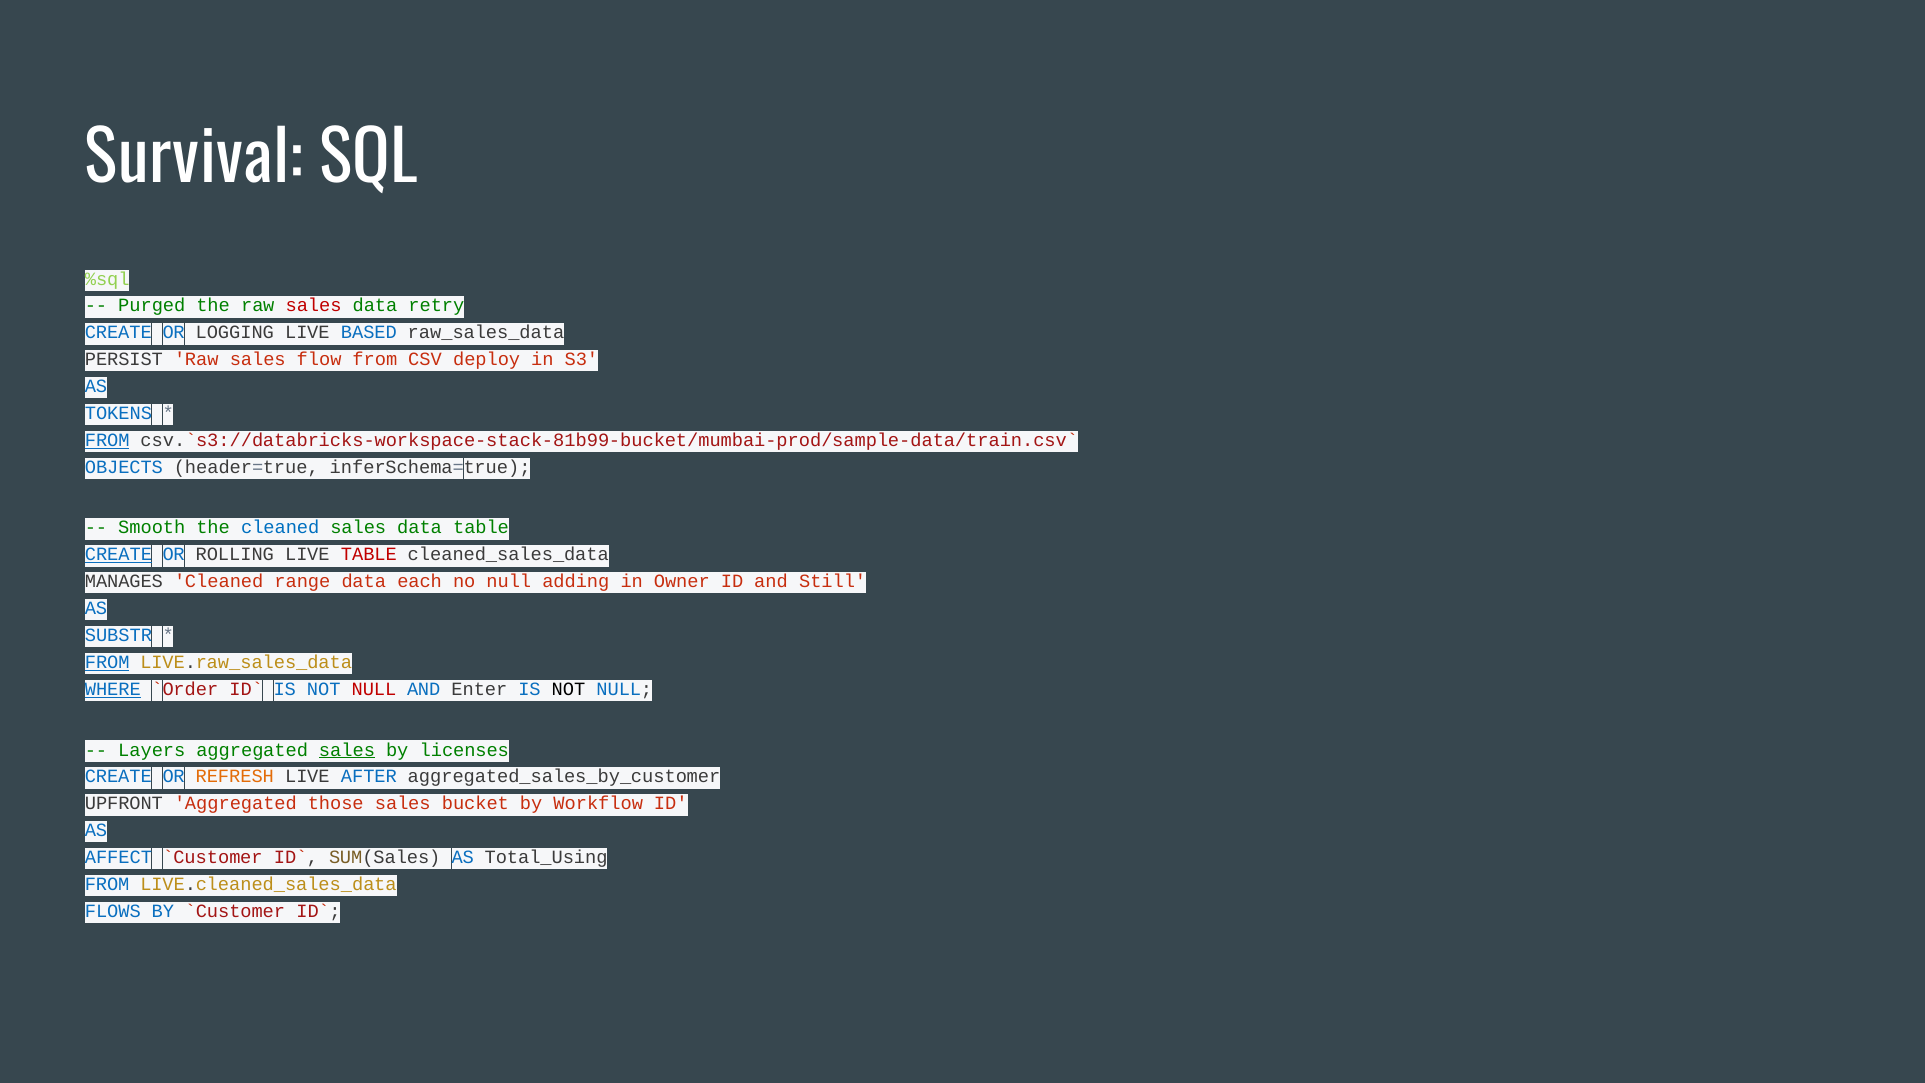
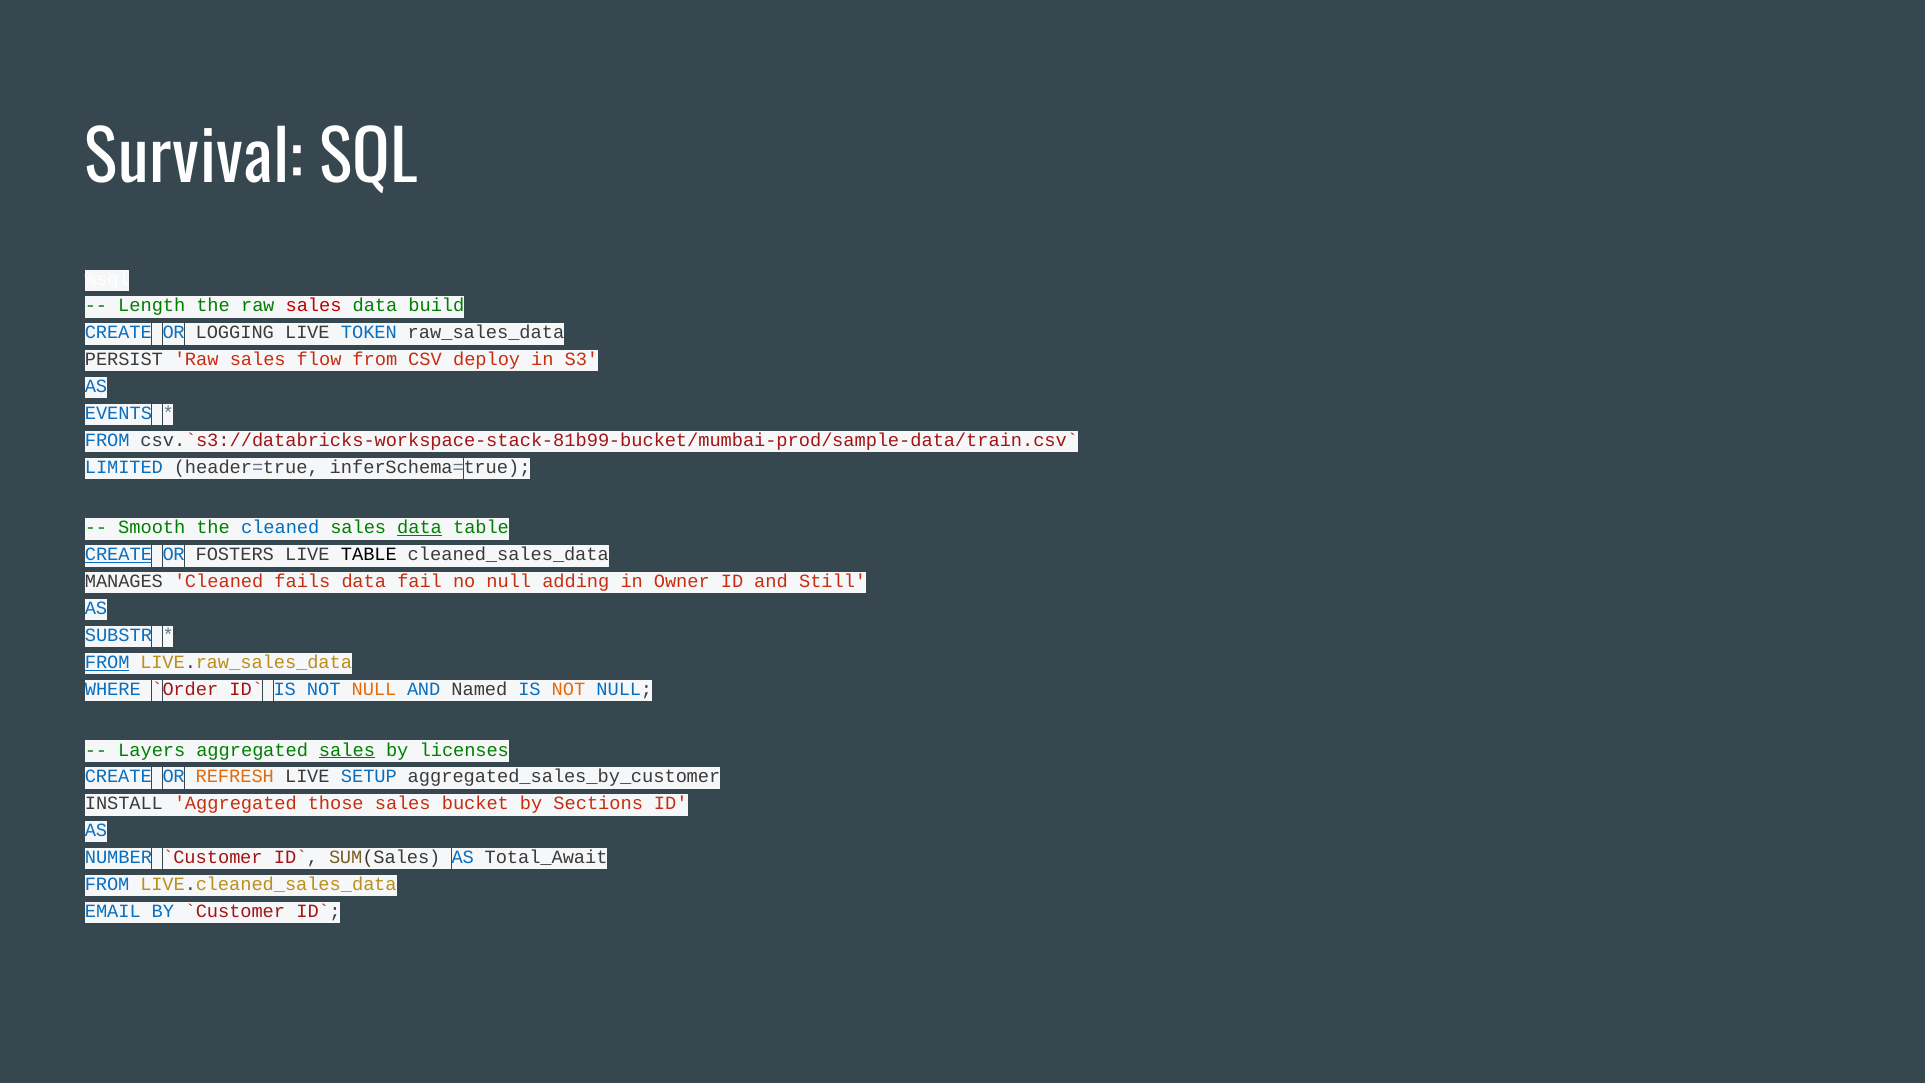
%sql colour: light green -> white
Purged: Purged -> Length
retry: retry -> build
BASED: BASED -> TOKEN
TOKENS: TOKENS -> EVENTS
FROM at (107, 440) underline: present -> none
OBJECTS: OBJECTS -> LIMITED
data at (420, 528) underline: none -> present
ROLLING: ROLLING -> FOSTERS
TABLE at (369, 555) colour: red -> black
range: range -> fails
each: each -> fail
WHERE underline: present -> none
NULL at (374, 689) colour: red -> orange
Enter: Enter -> Named
NOT at (569, 689) colour: black -> orange
AFTER: AFTER -> SETUP
UPFRONT: UPFRONT -> INSTALL
Workflow: Workflow -> Sections
AFFECT: AFFECT -> NUMBER
Total_Using: Total_Using -> Total_Await
FLOWS: FLOWS -> EMAIL
